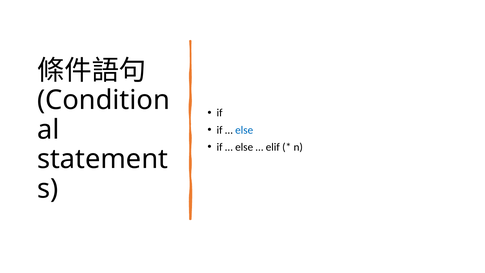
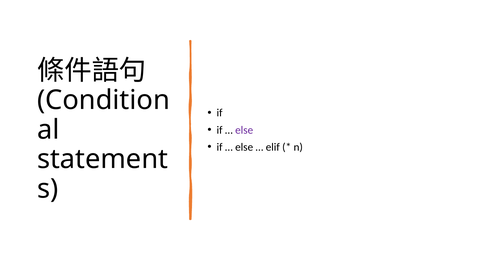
else at (244, 130) colour: blue -> purple
